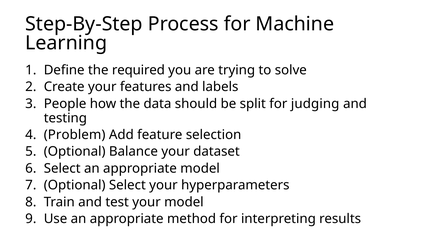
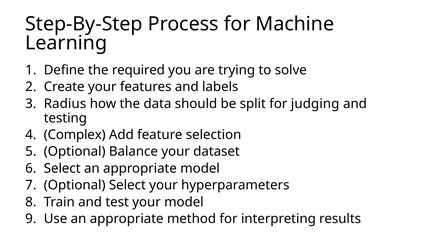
People: People -> Radius
Problem: Problem -> Complex
